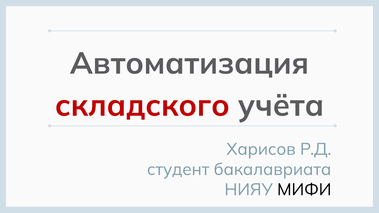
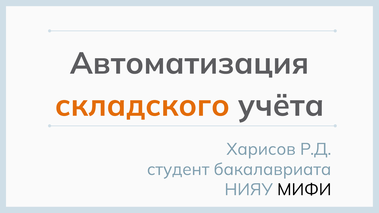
складского colour: red -> orange
